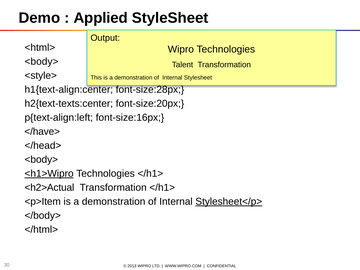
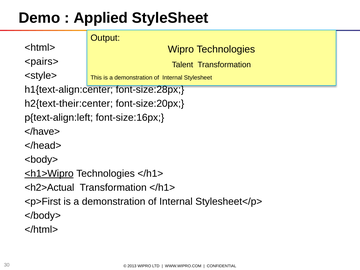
<body> at (42, 62): <body> -> <pairs>
h2{text-texts:center: h2{text-texts:center -> h2{text-their:center
<p>Item: <p>Item -> <p>First
Stylesheet</p> underline: present -> none
